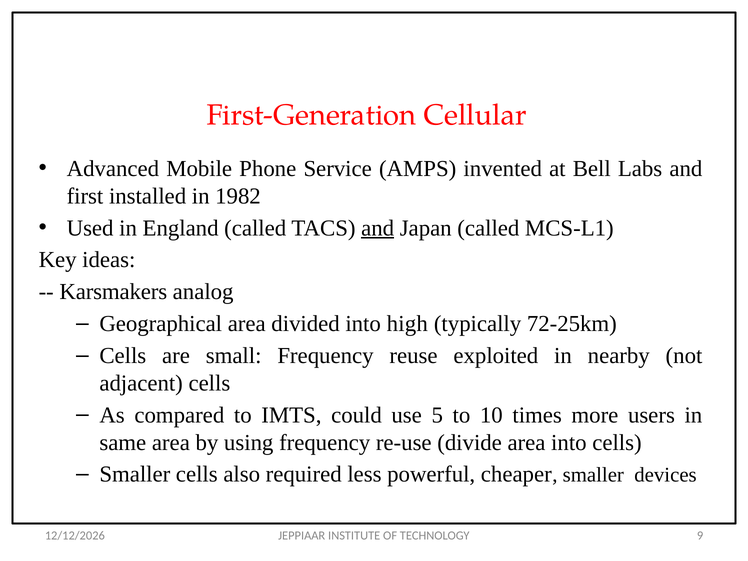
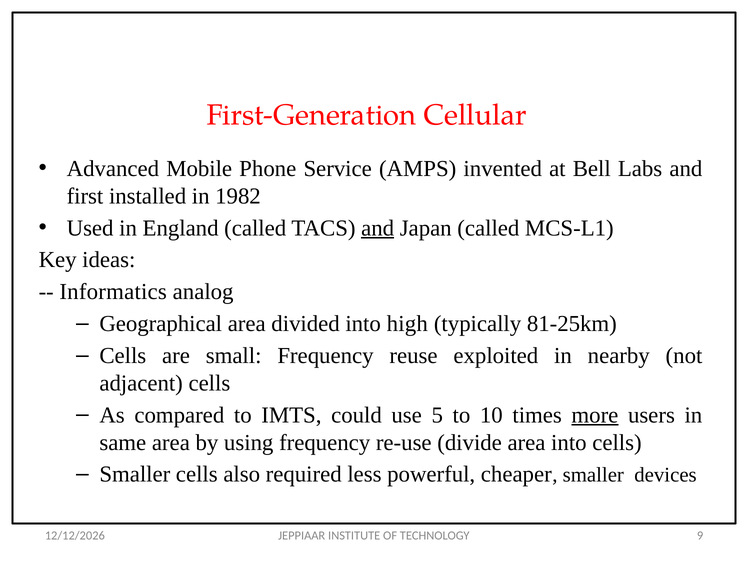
Karsmakers: Karsmakers -> Informatics
72-25km: 72-25km -> 81-25km
more underline: none -> present
